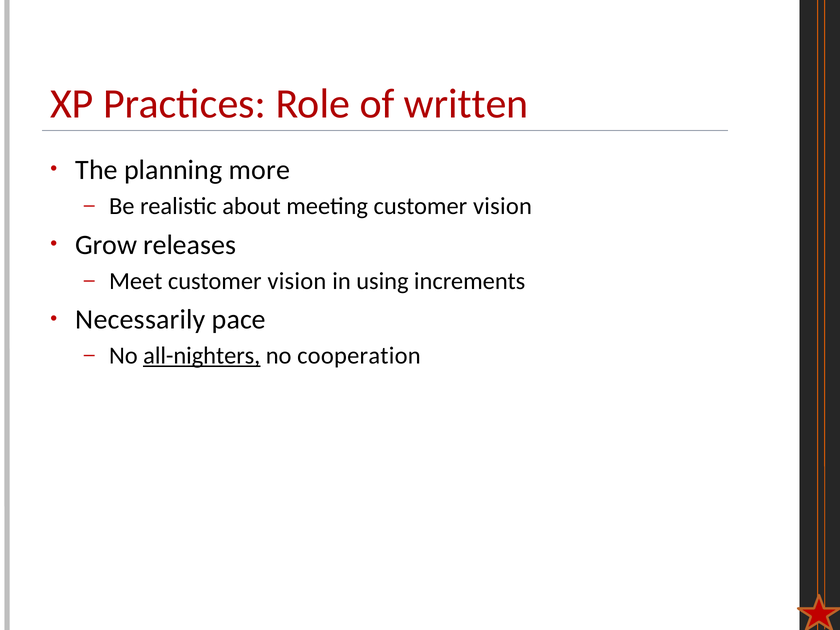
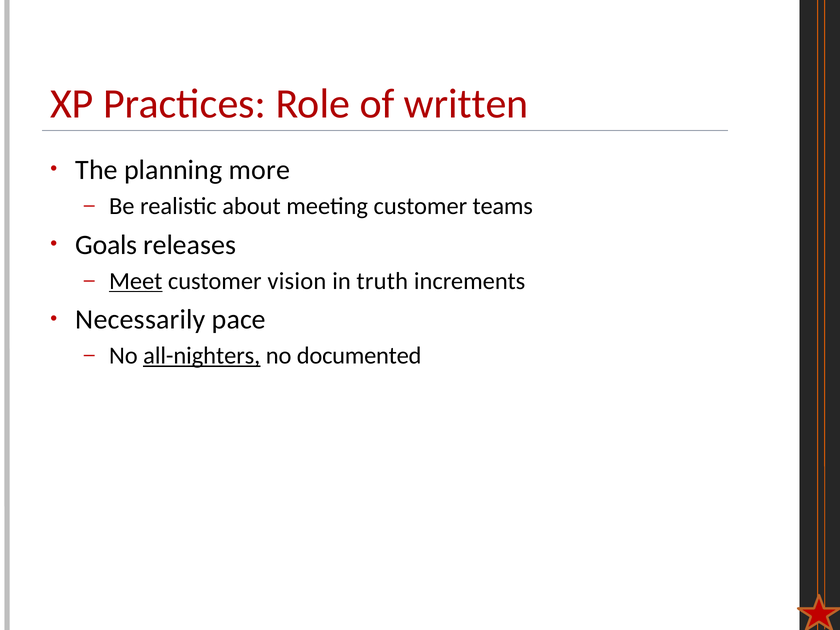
meeting customer vision: vision -> teams
Grow: Grow -> Goals
Meet underline: none -> present
using: using -> truth
cooperation: cooperation -> documented
